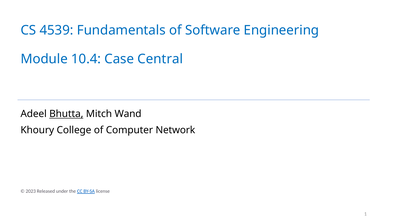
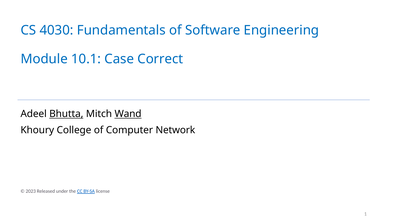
4539: 4539 -> 4030
10.4: 10.4 -> 10.1
Central: Central -> Correct
Wand underline: none -> present
